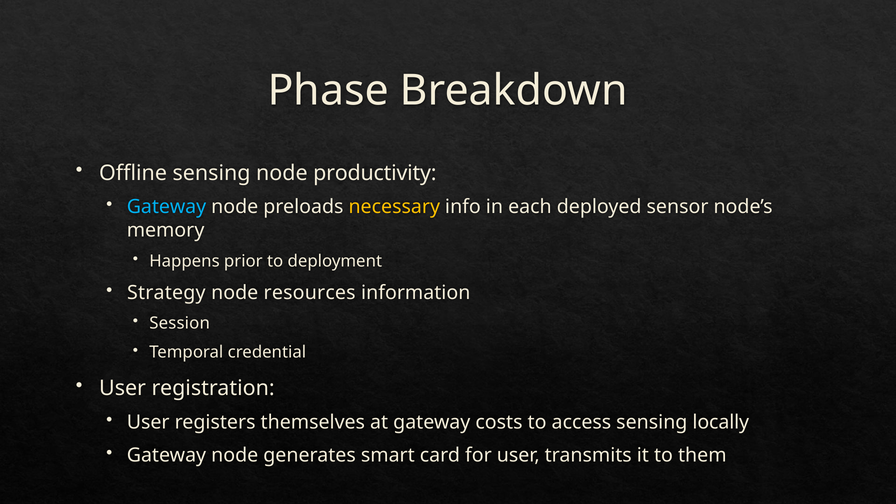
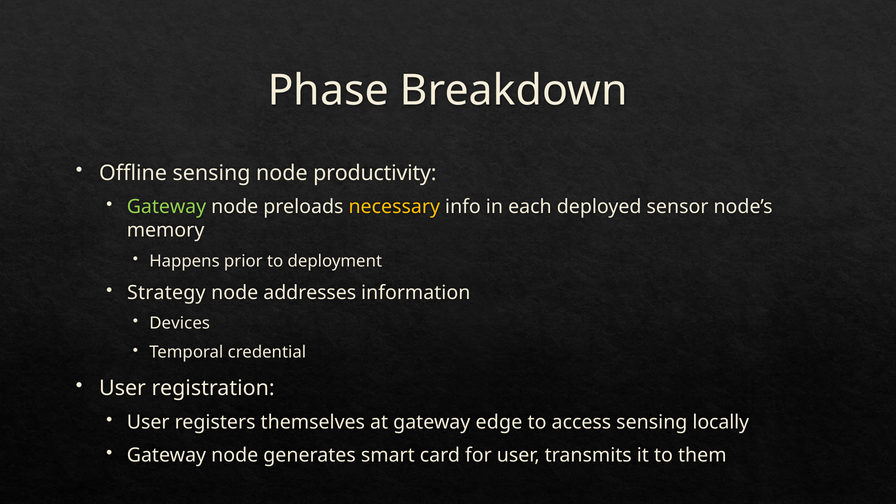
Gateway at (166, 207) colour: light blue -> light green
resources: resources -> addresses
Session: Session -> Devices
costs: costs -> edge
